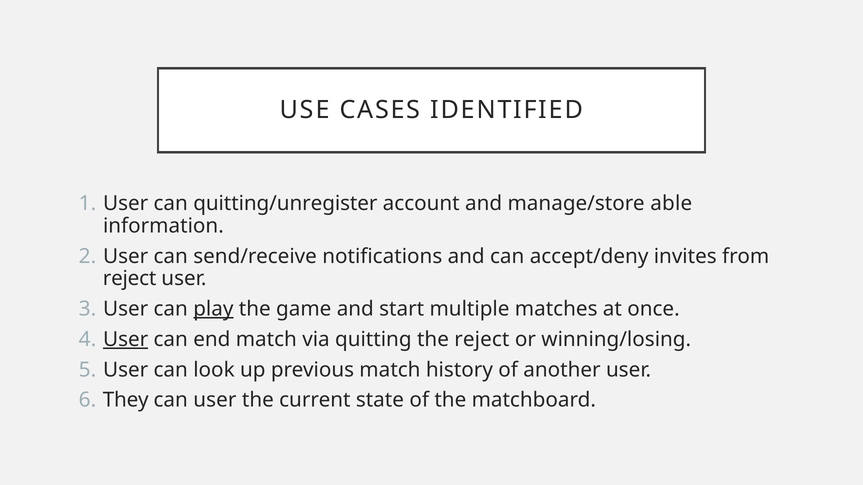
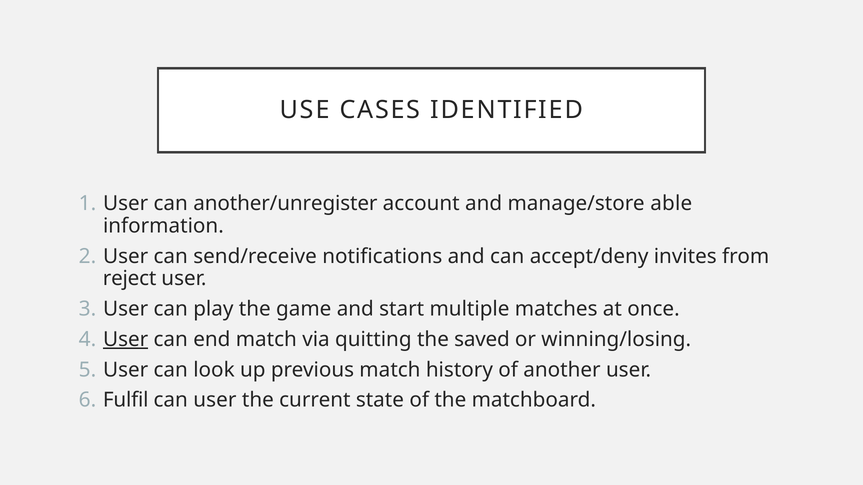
quitting/unregister: quitting/unregister -> another/unregister
play underline: present -> none
the reject: reject -> saved
They: They -> Fulfil
